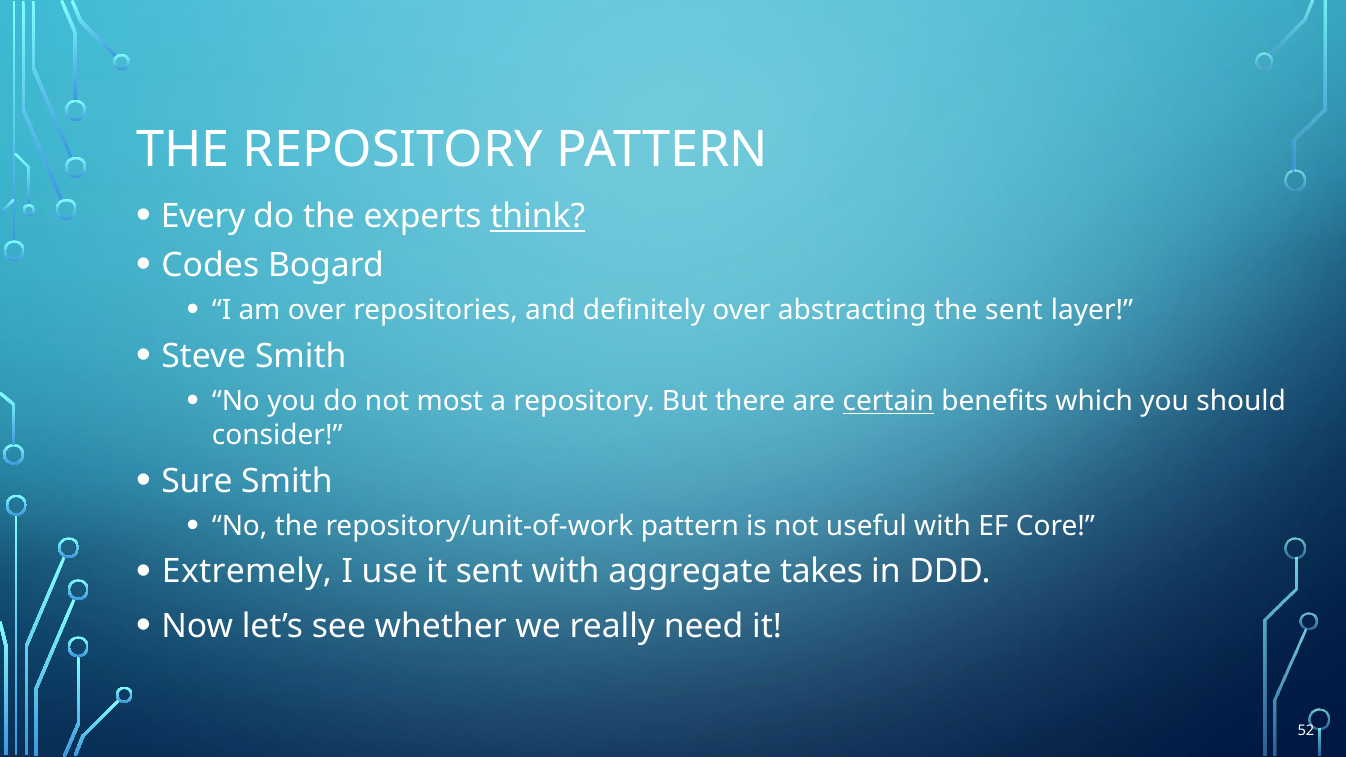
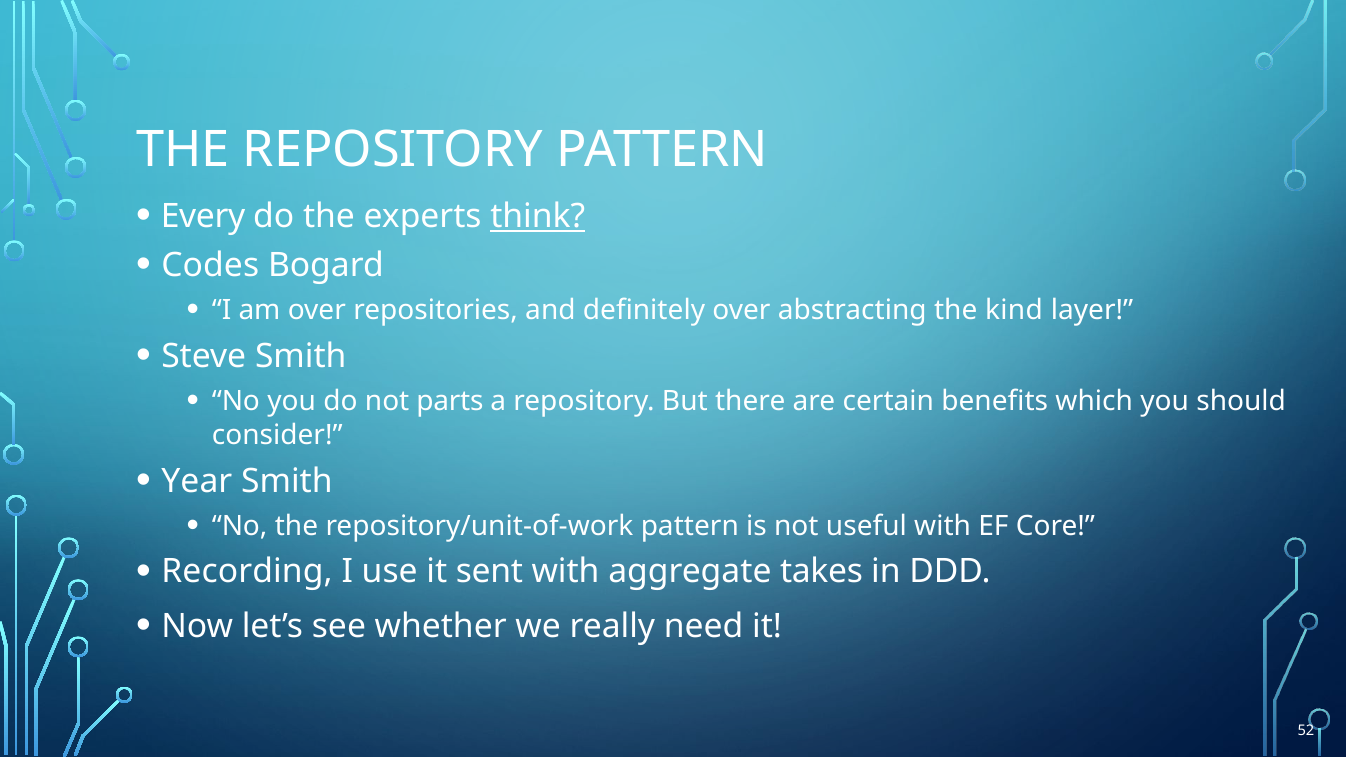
the sent: sent -> kind
most: most -> parts
certain underline: present -> none
Sure: Sure -> Year
Extremely: Extremely -> Recording
